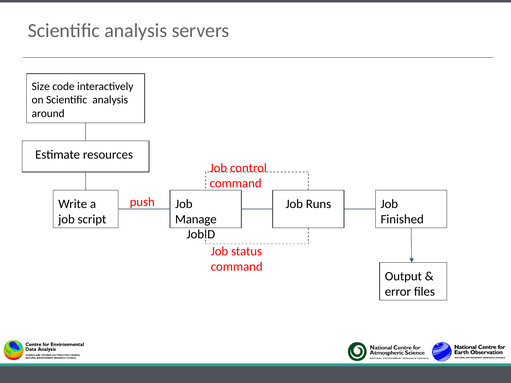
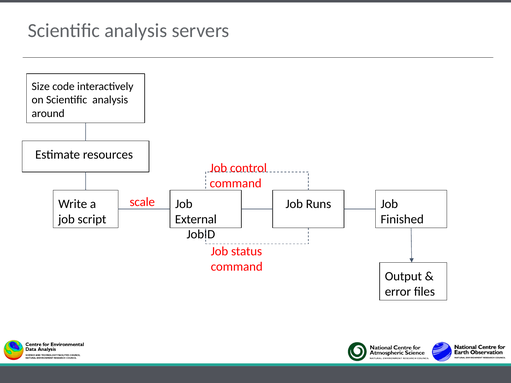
push: push -> scale
Manage: Manage -> External
